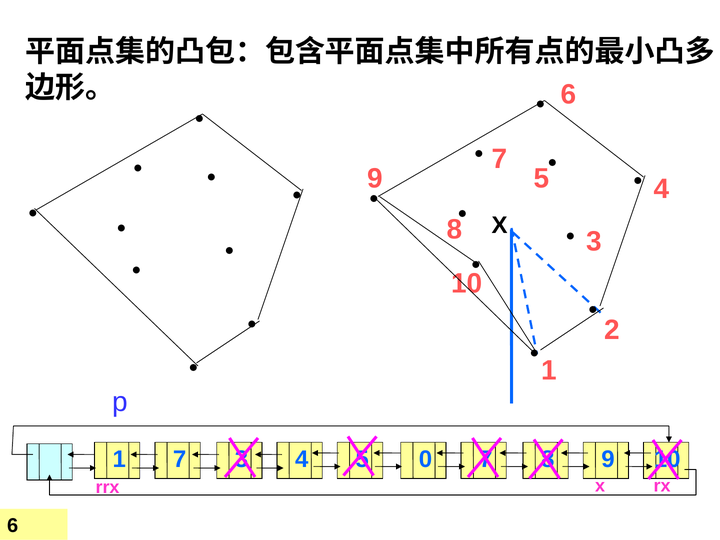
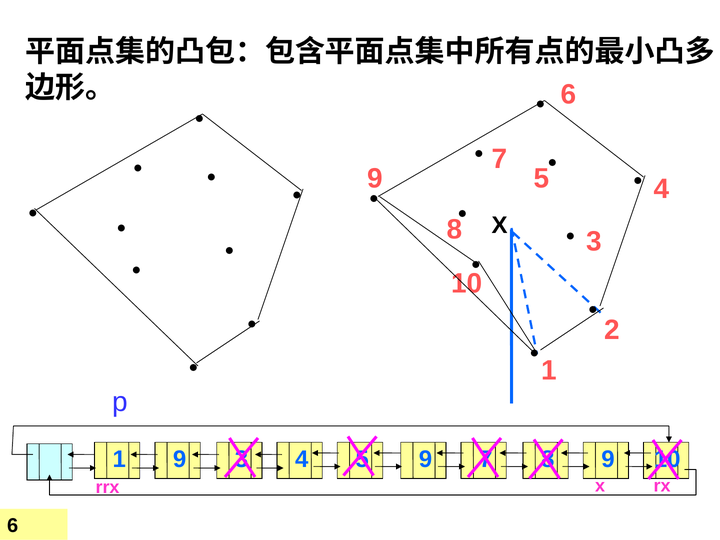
1 7: 7 -> 9
0 at (425, 459): 0 -> 9
